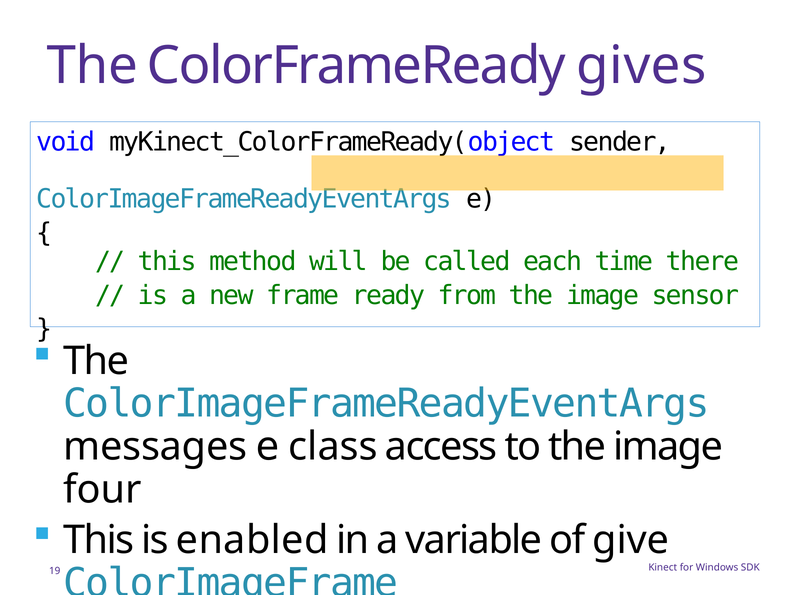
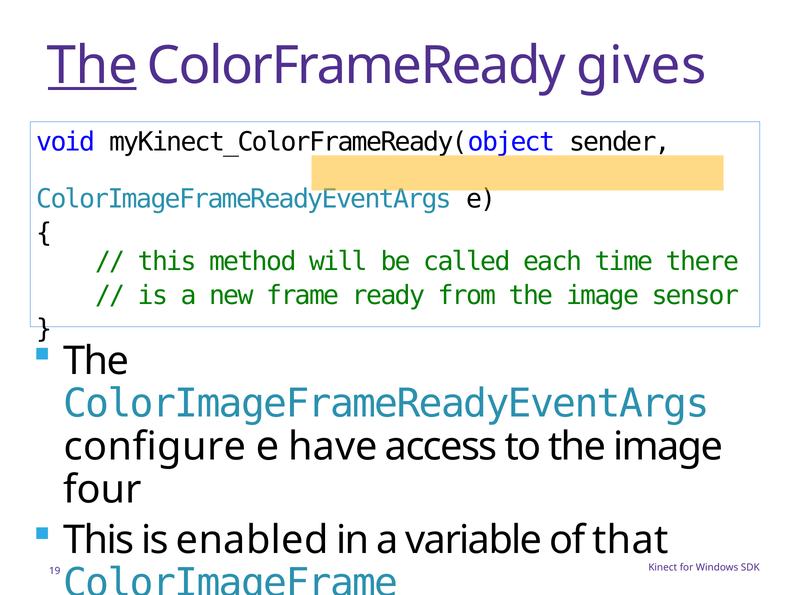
The at (92, 66) underline: none -> present
messages: messages -> configure
class: class -> have
give: give -> that
